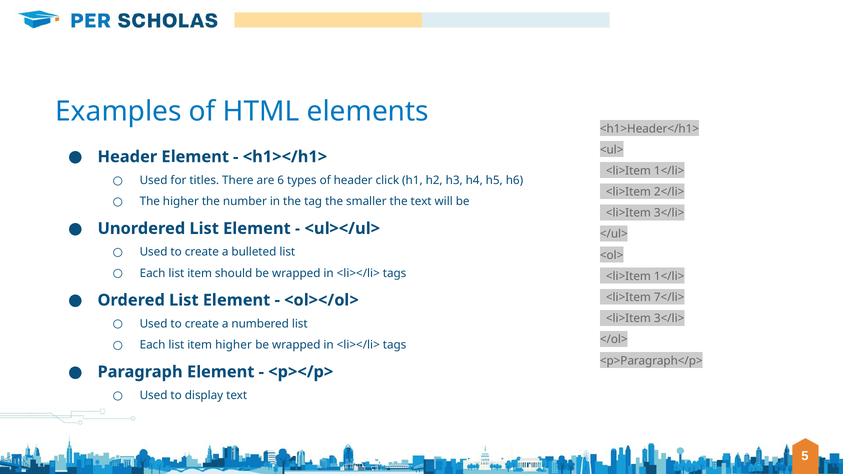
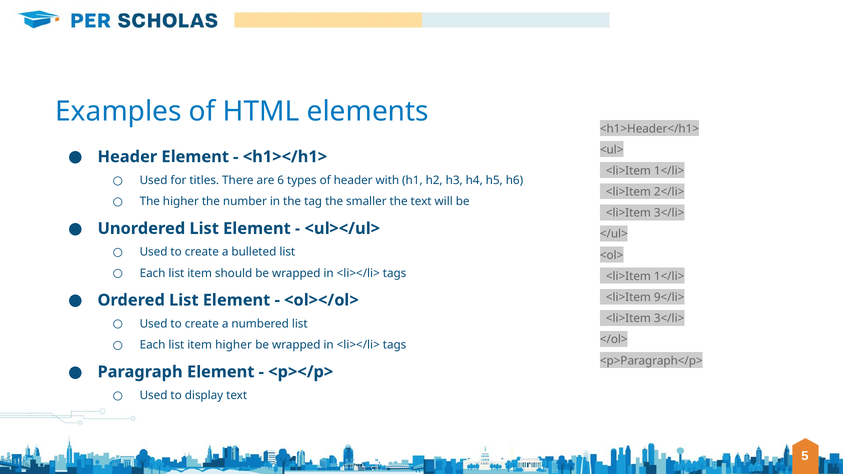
click: click -> with
7</li>: 7</li> -> 9</li>
